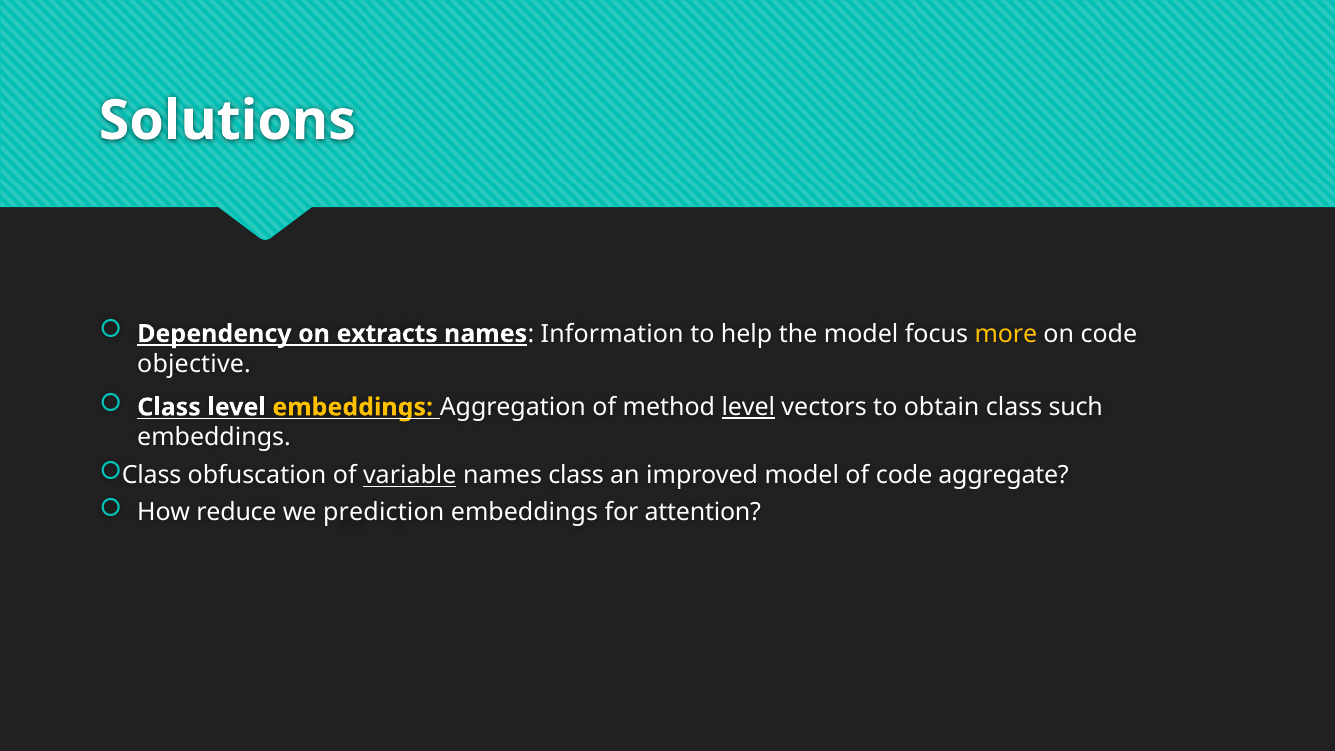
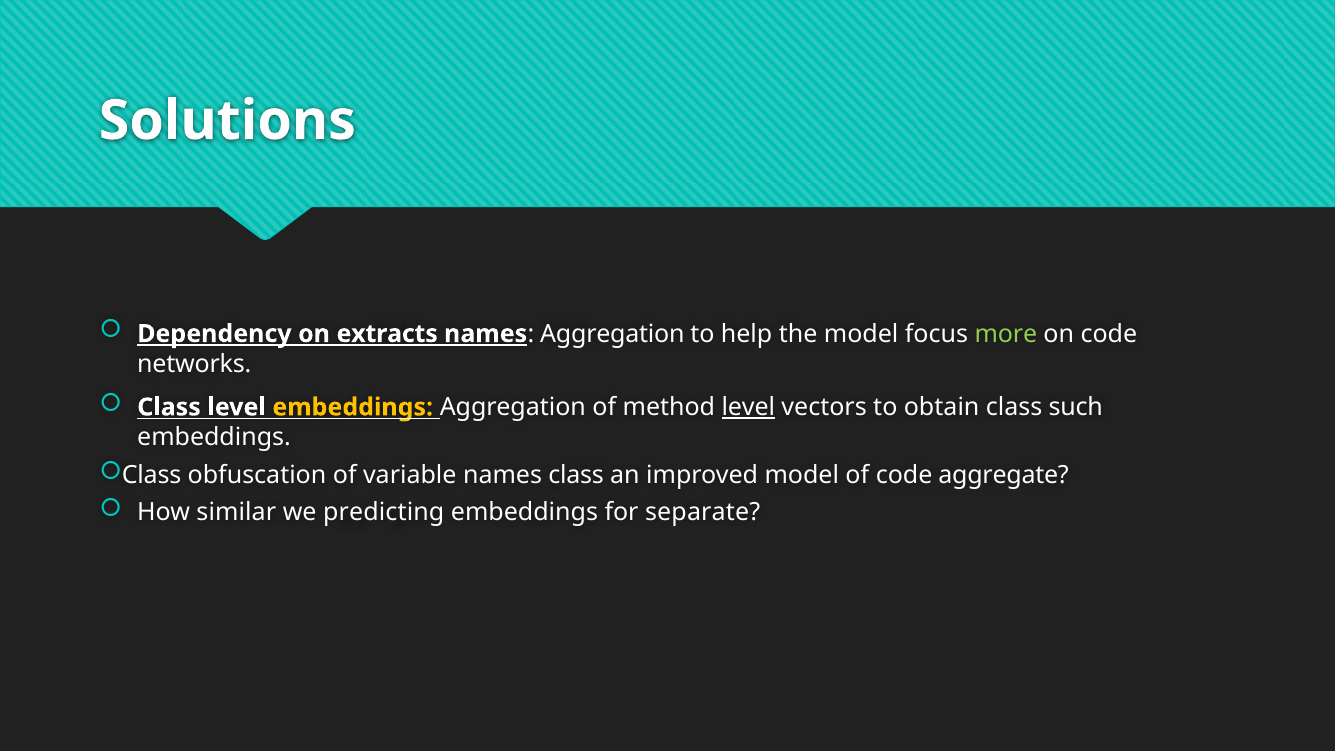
Information at (612, 334): Information -> Aggregation
more colour: yellow -> light green
objective: objective -> networks
variable underline: present -> none
reduce: reduce -> similar
prediction: prediction -> predicting
attention: attention -> separate
